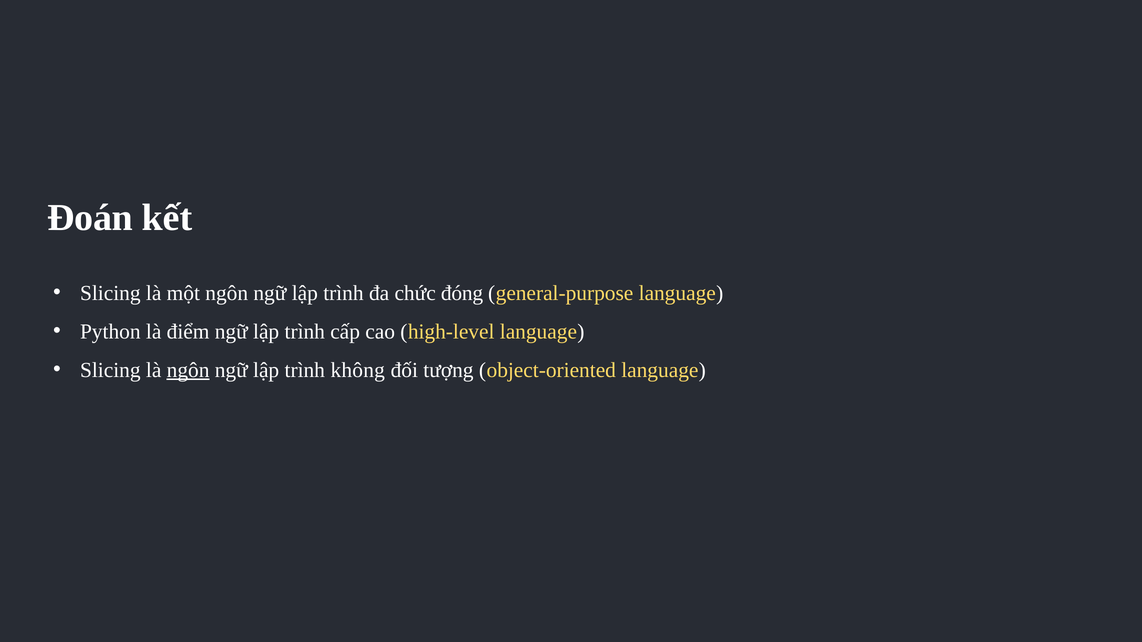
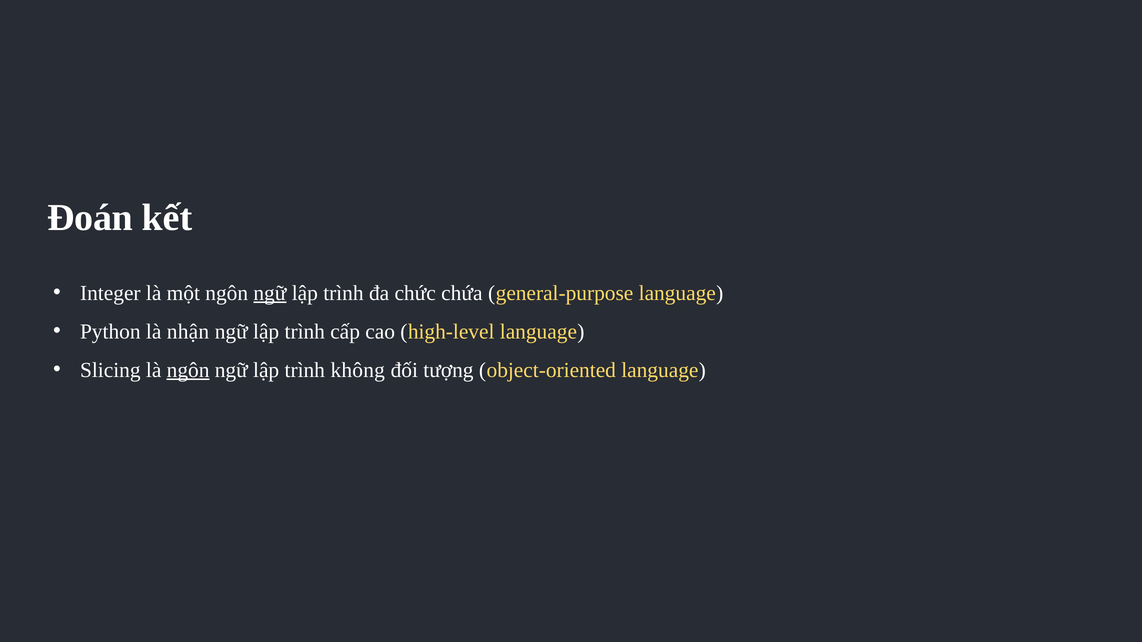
Slicing at (110, 293): Slicing -> Integer
ngữ at (270, 293) underline: none -> present
đóng: đóng -> chứa
điểm: điểm -> nhận
